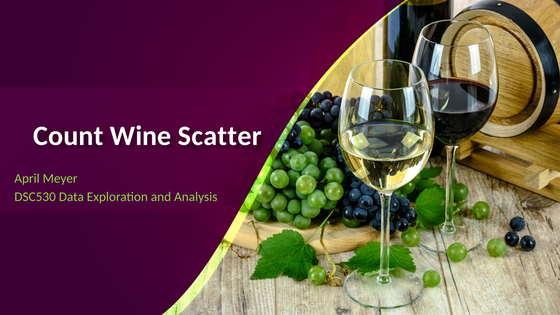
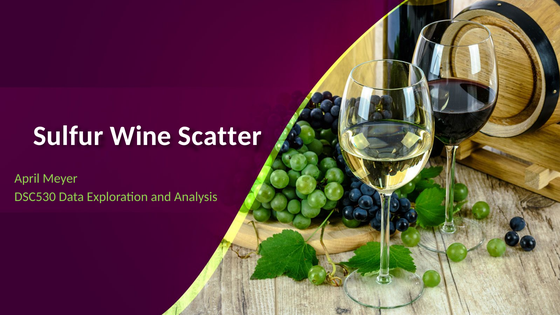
Count: Count -> Sulfur
